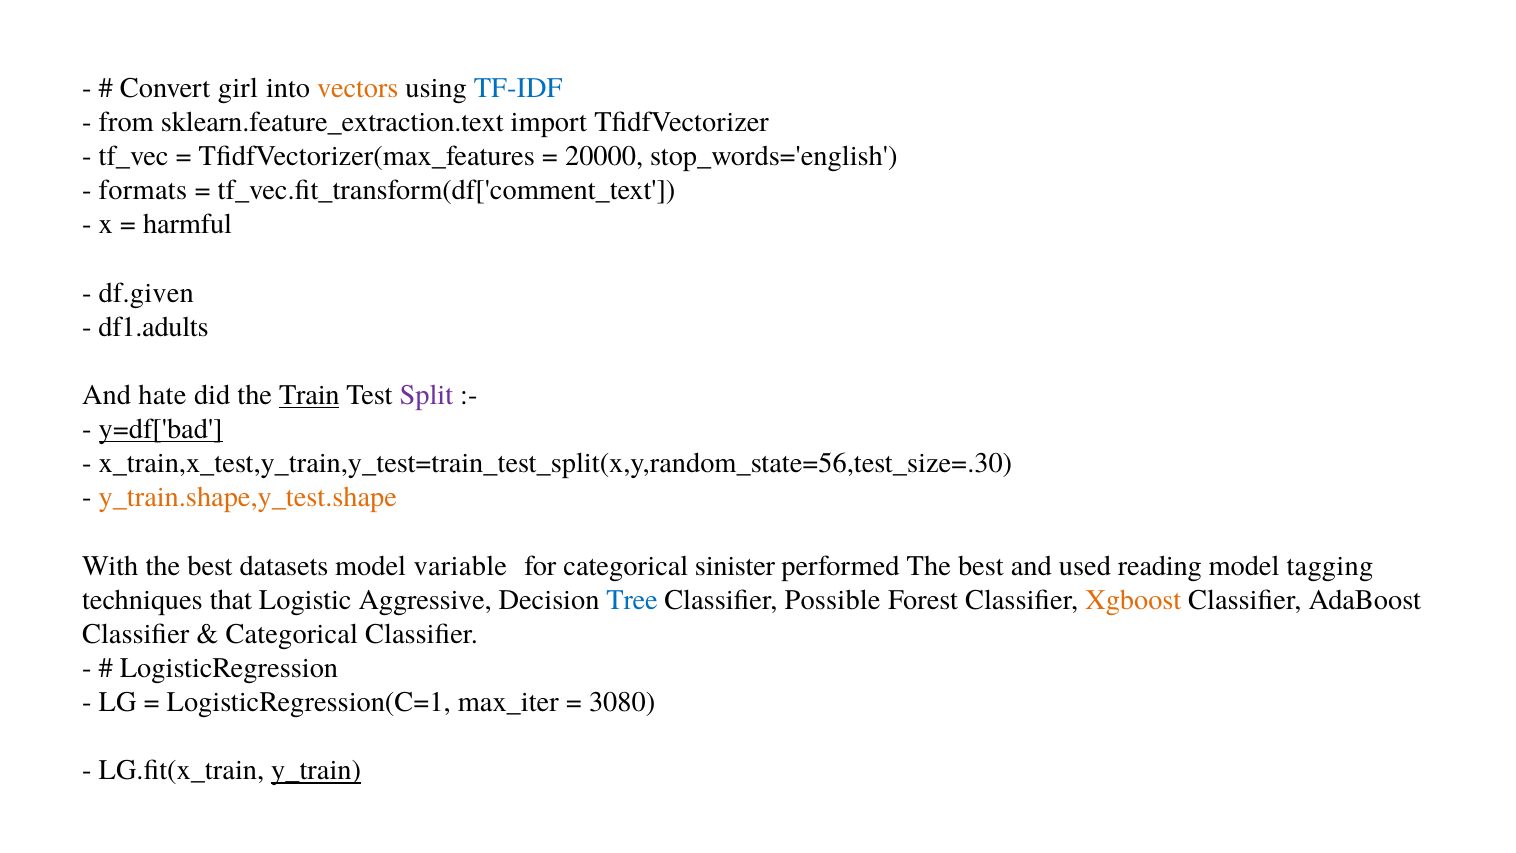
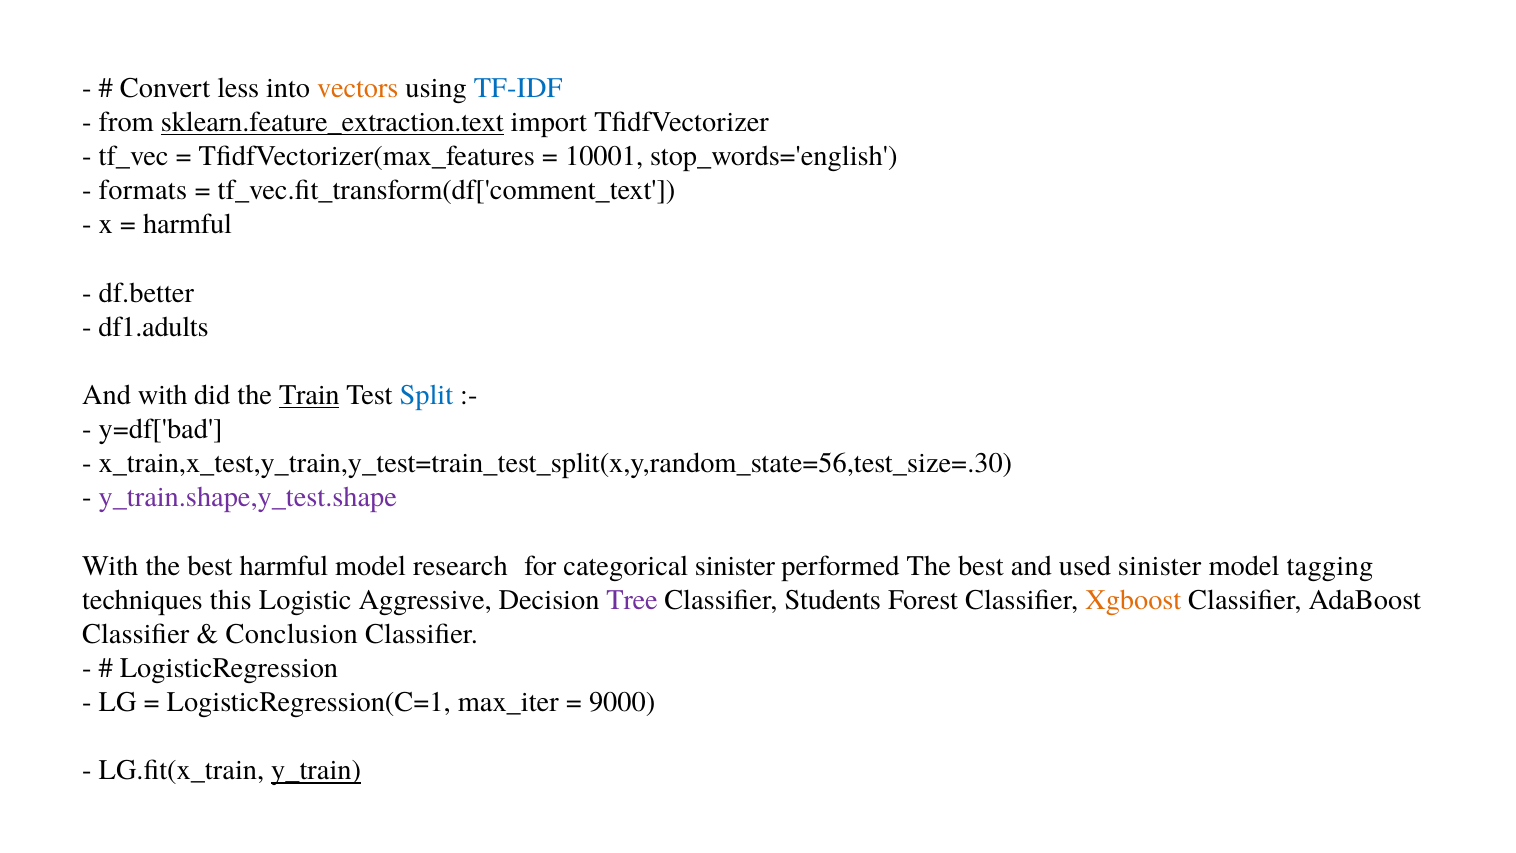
girl: girl -> less
sklearn.feature_extraction.text underline: none -> present
20000: 20000 -> 10001
df.given: df.given -> df.better
And hate: hate -> with
Split colour: purple -> blue
y=df['bad underline: present -> none
y_train.shape,y_test.shape colour: orange -> purple
best datasets: datasets -> harmful
variable: variable -> research
used reading: reading -> sinister
that: that -> this
Tree colour: blue -> purple
Possible: Possible -> Students
Categorical at (292, 634): Categorical -> Conclusion
3080: 3080 -> 9000
